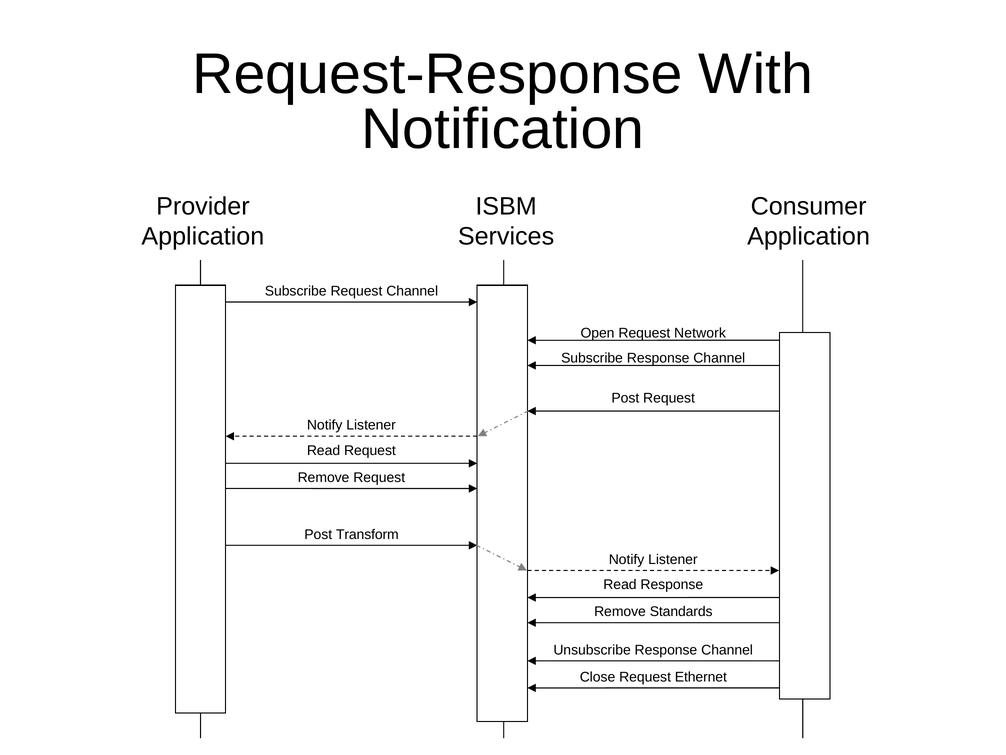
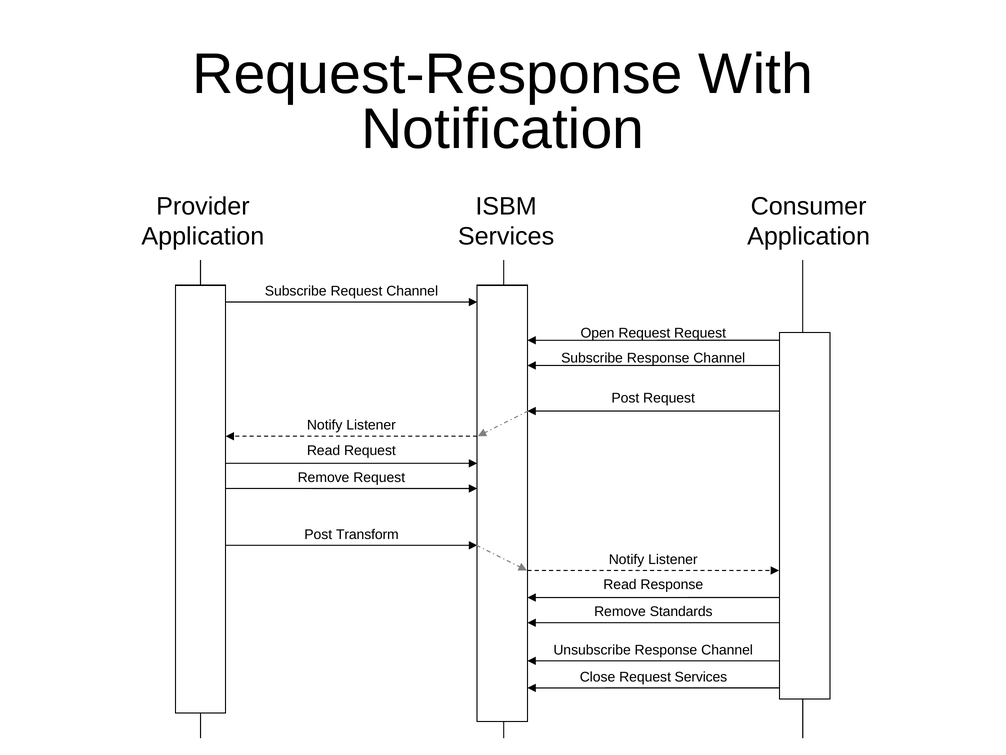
Request Network: Network -> Request
Request Ethernet: Ethernet -> Services
